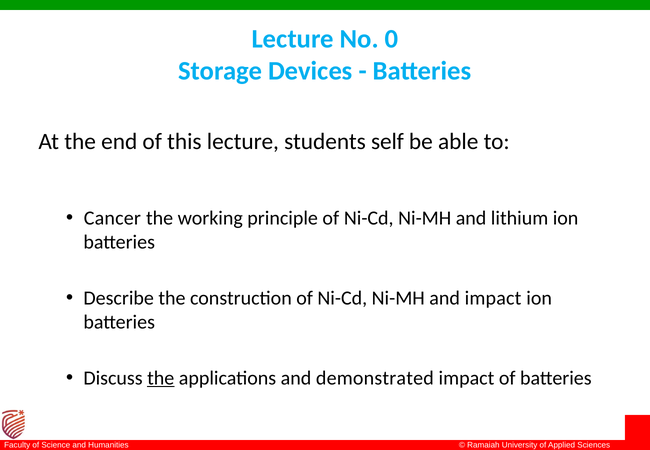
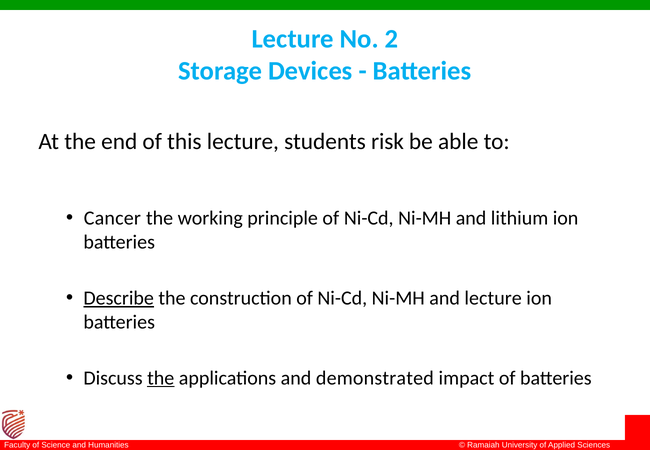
0: 0 -> 2
self: self -> risk
Describe underline: none -> present
and impact: impact -> lecture
